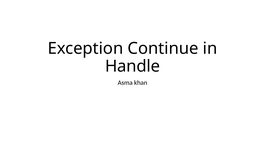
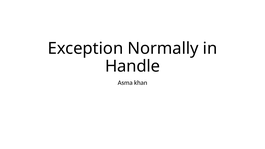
Continue: Continue -> Normally
